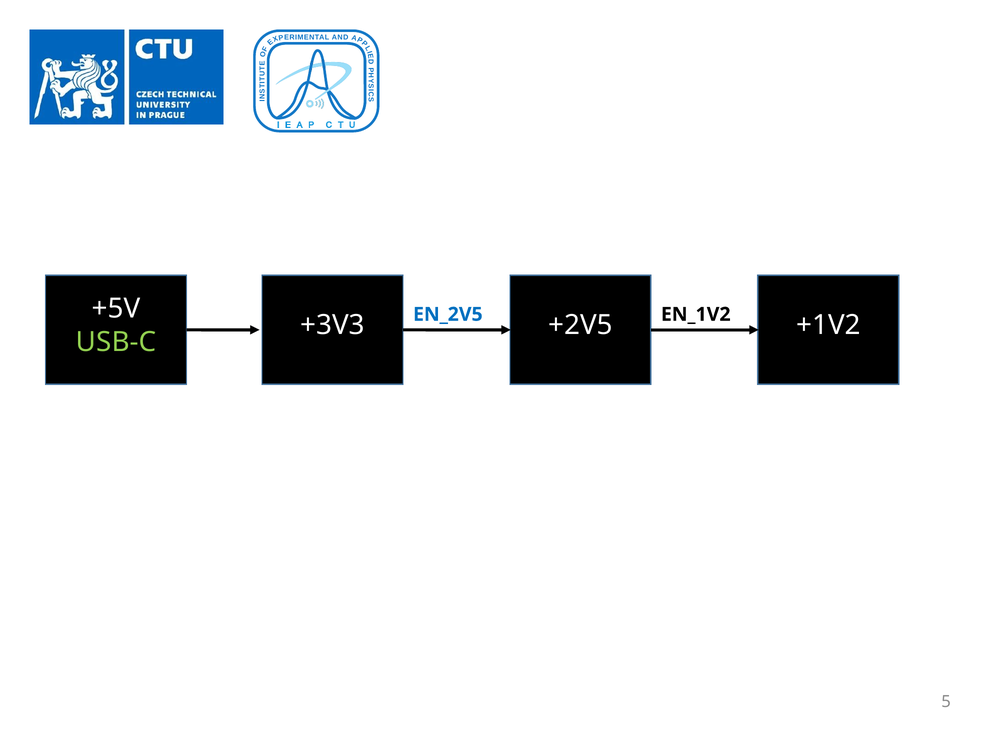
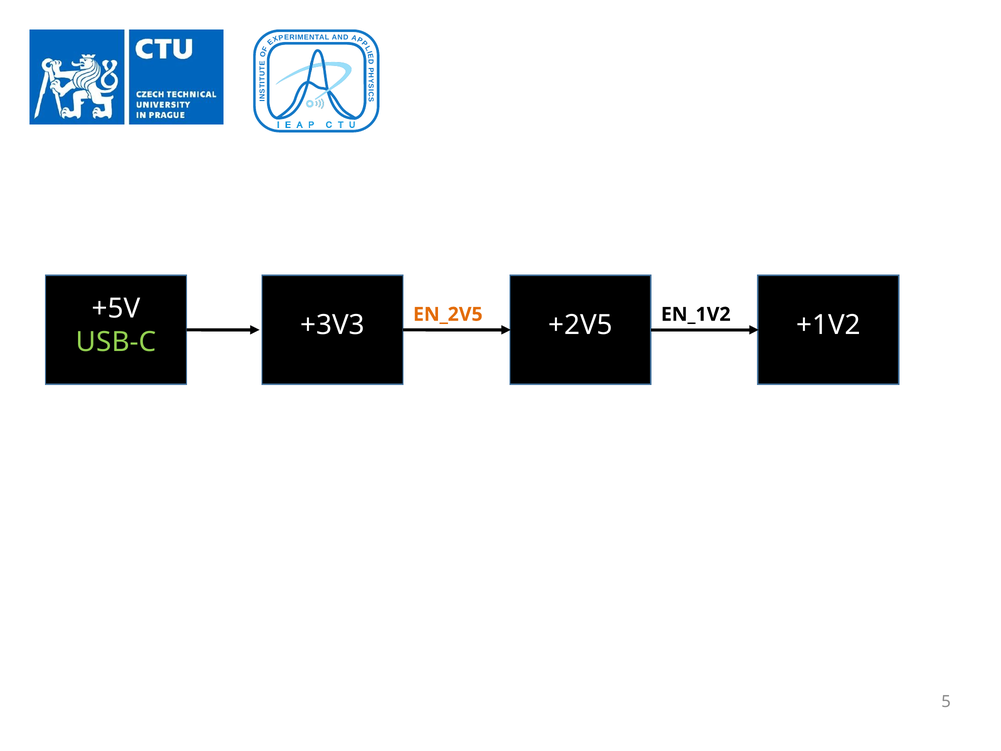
EN_2V5 colour: blue -> orange
